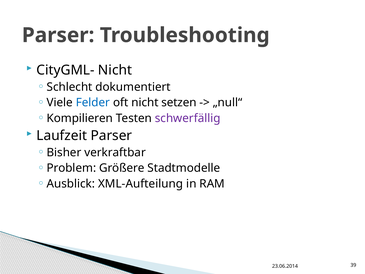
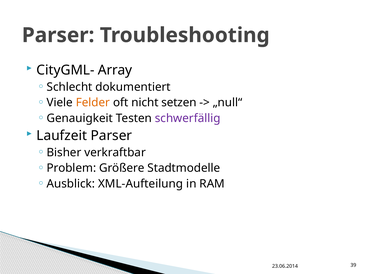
CityGML- Nicht: Nicht -> Array
Felder colour: blue -> orange
Kompilieren: Kompilieren -> Genauigkeit
